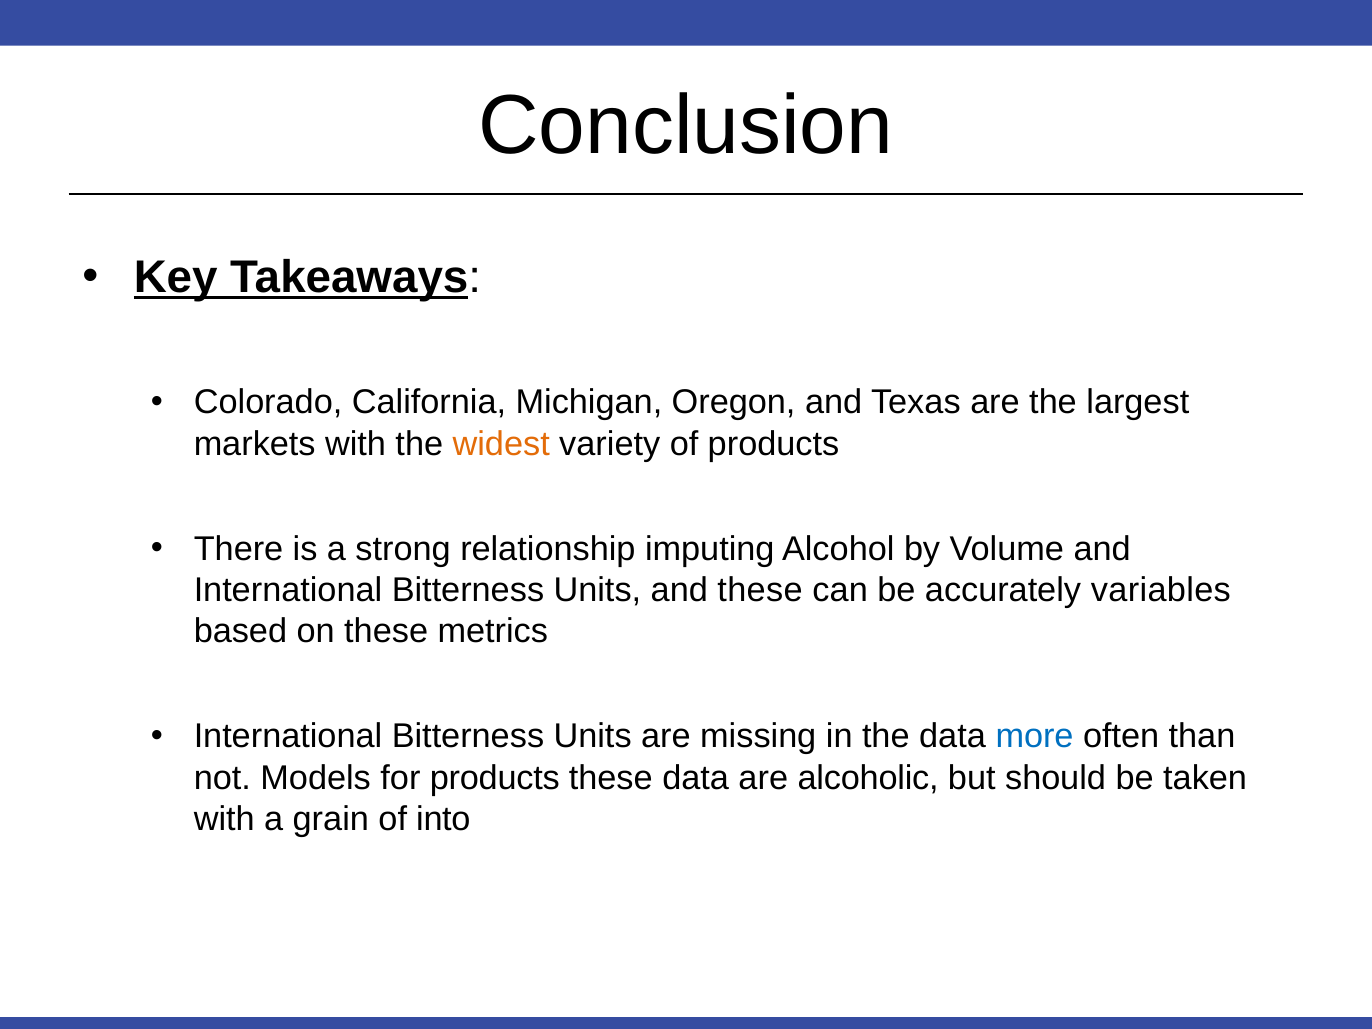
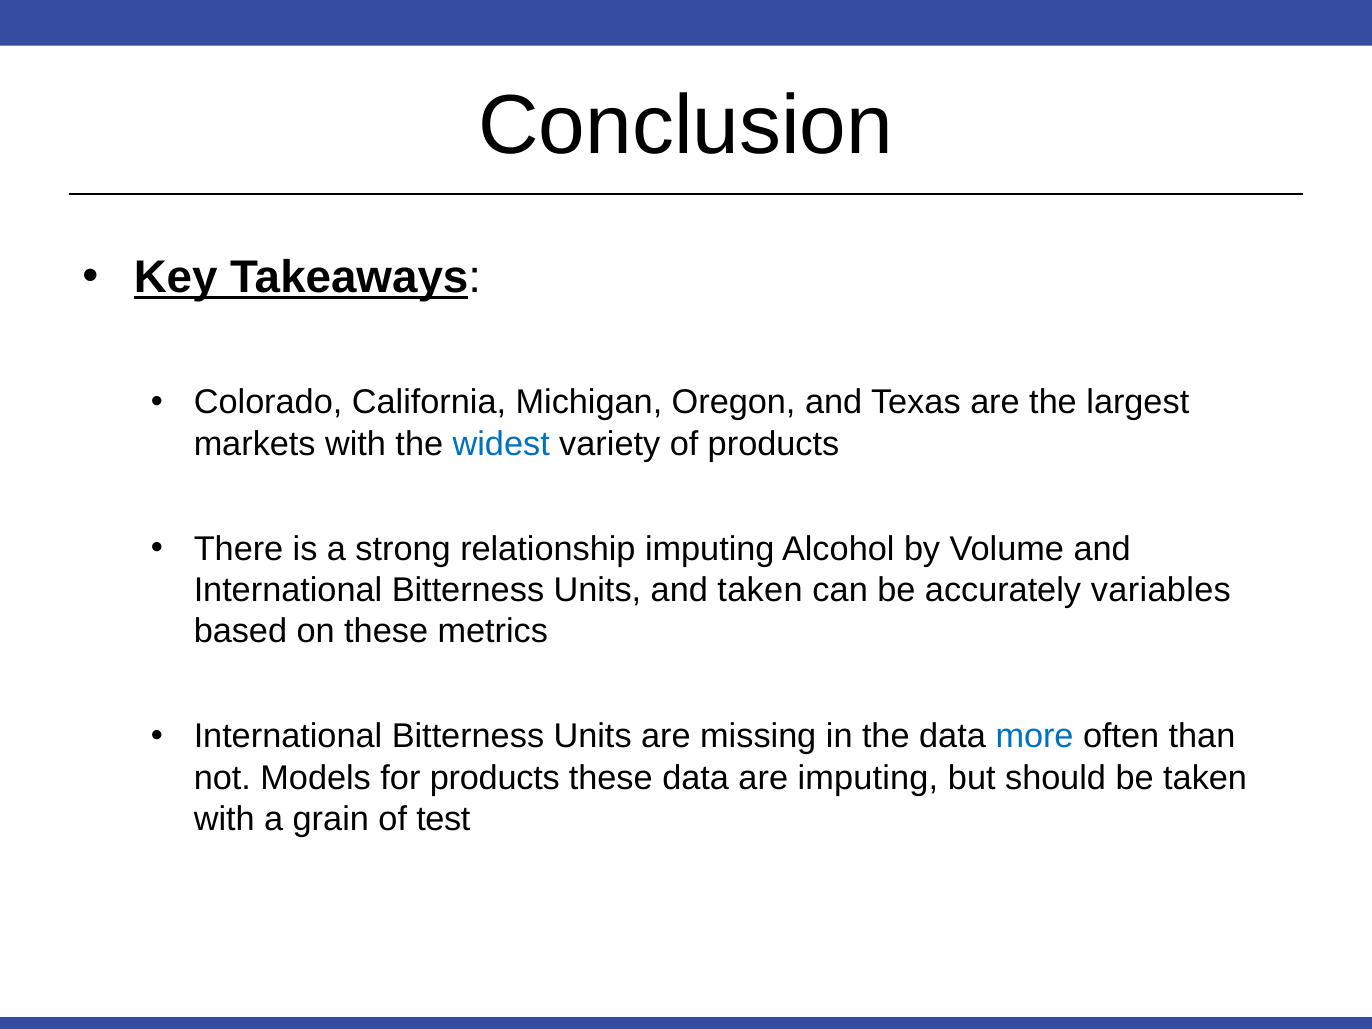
widest colour: orange -> blue
and these: these -> taken
are alcoholic: alcoholic -> imputing
into: into -> test
